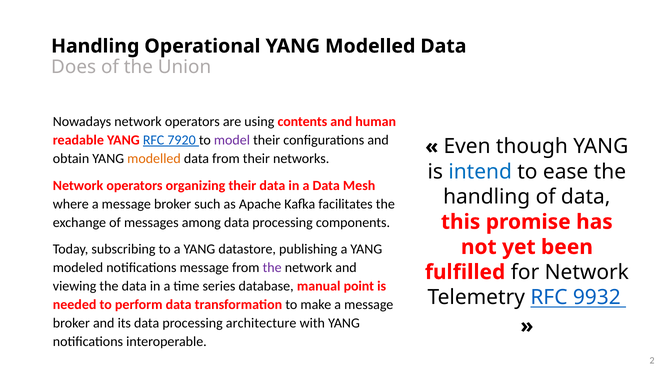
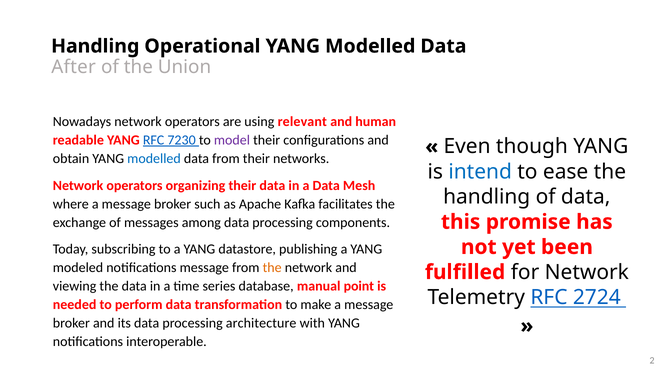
Does: Does -> After
contents: contents -> relevant
7920: 7920 -> 7230
modelled at (154, 159) colour: orange -> blue
the at (272, 268) colour: purple -> orange
9932: 9932 -> 2724
